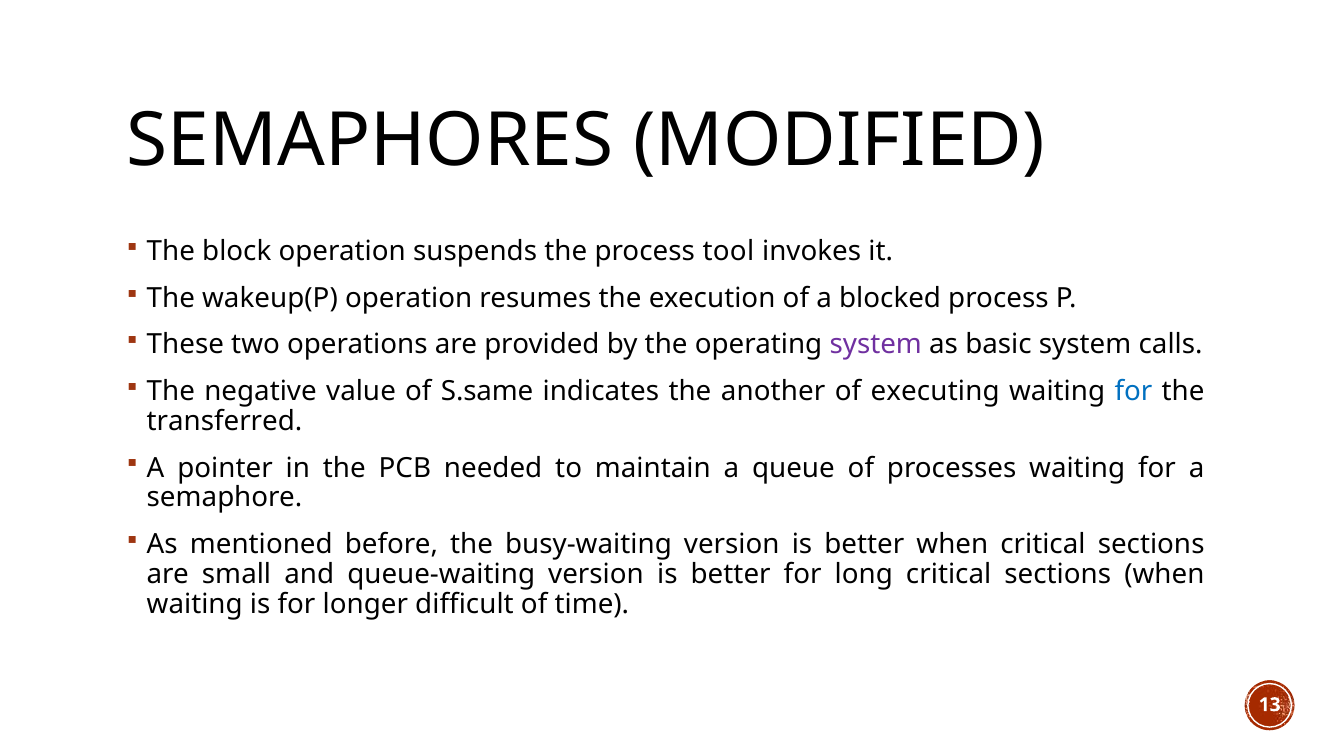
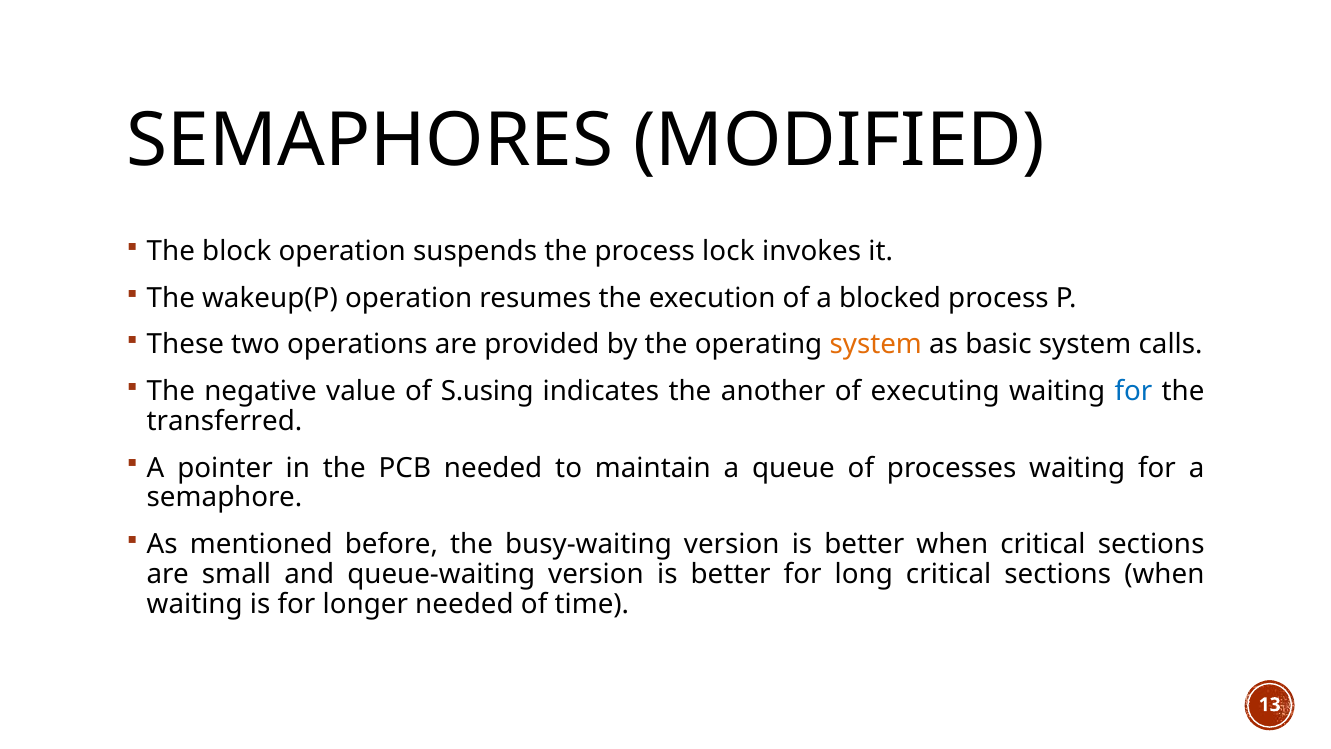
tool: tool -> lock
system at (876, 345) colour: purple -> orange
S.same: S.same -> S.using
longer difficult: difficult -> needed
